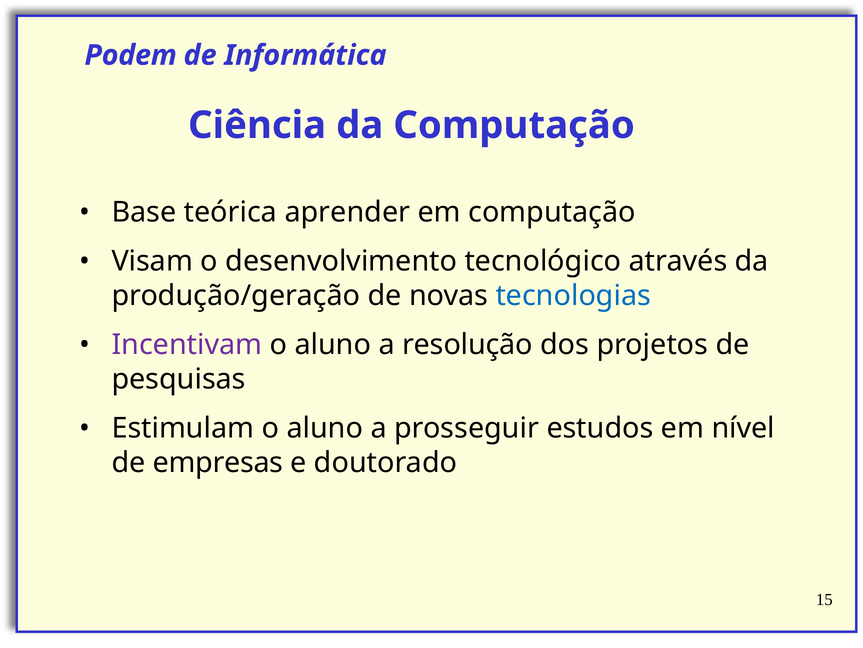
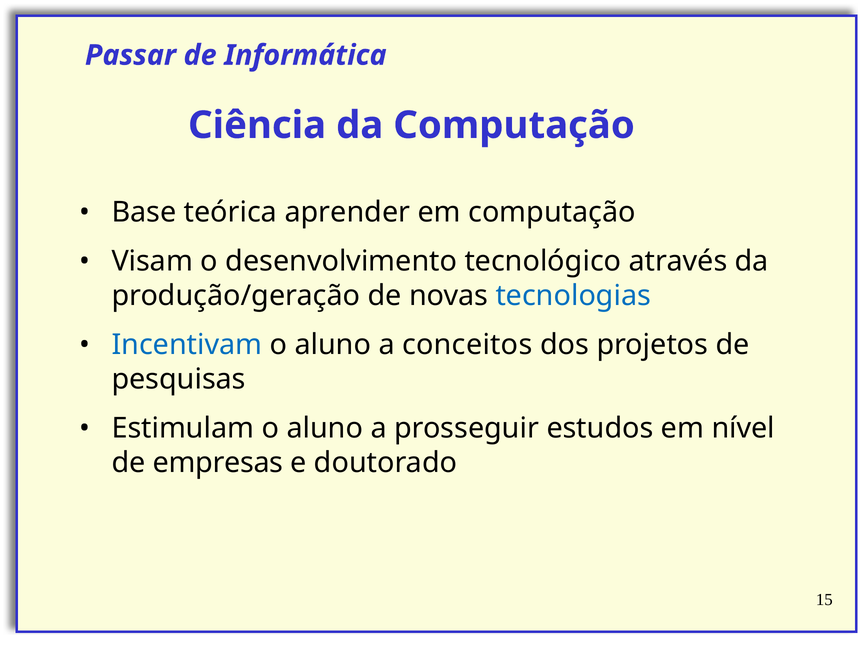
Podem: Podem -> Passar
Incentivam colour: purple -> blue
resolução: resolução -> conceitos
